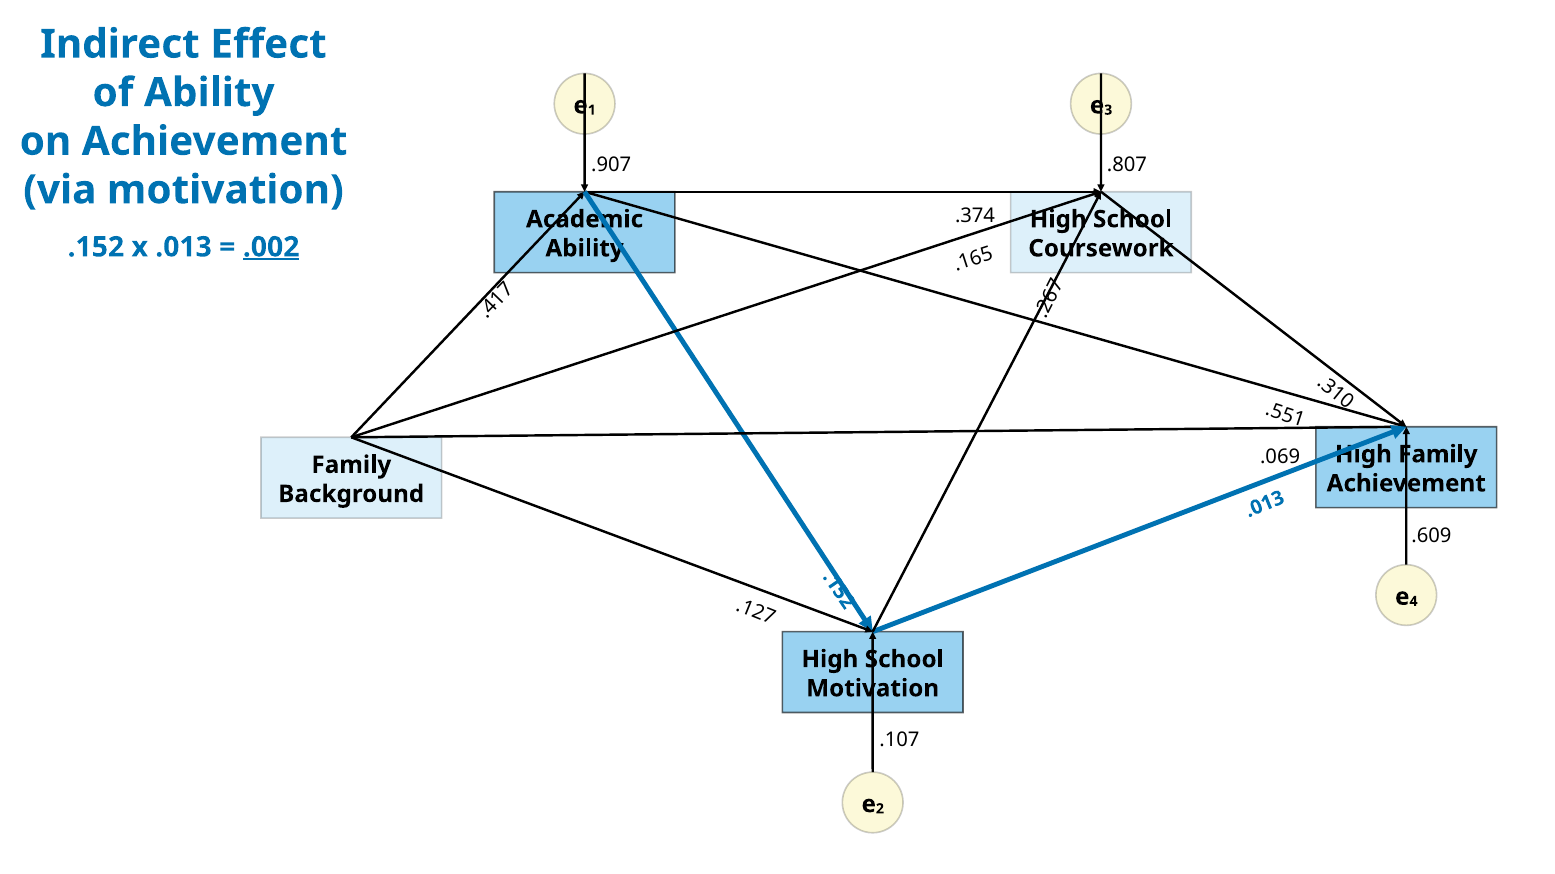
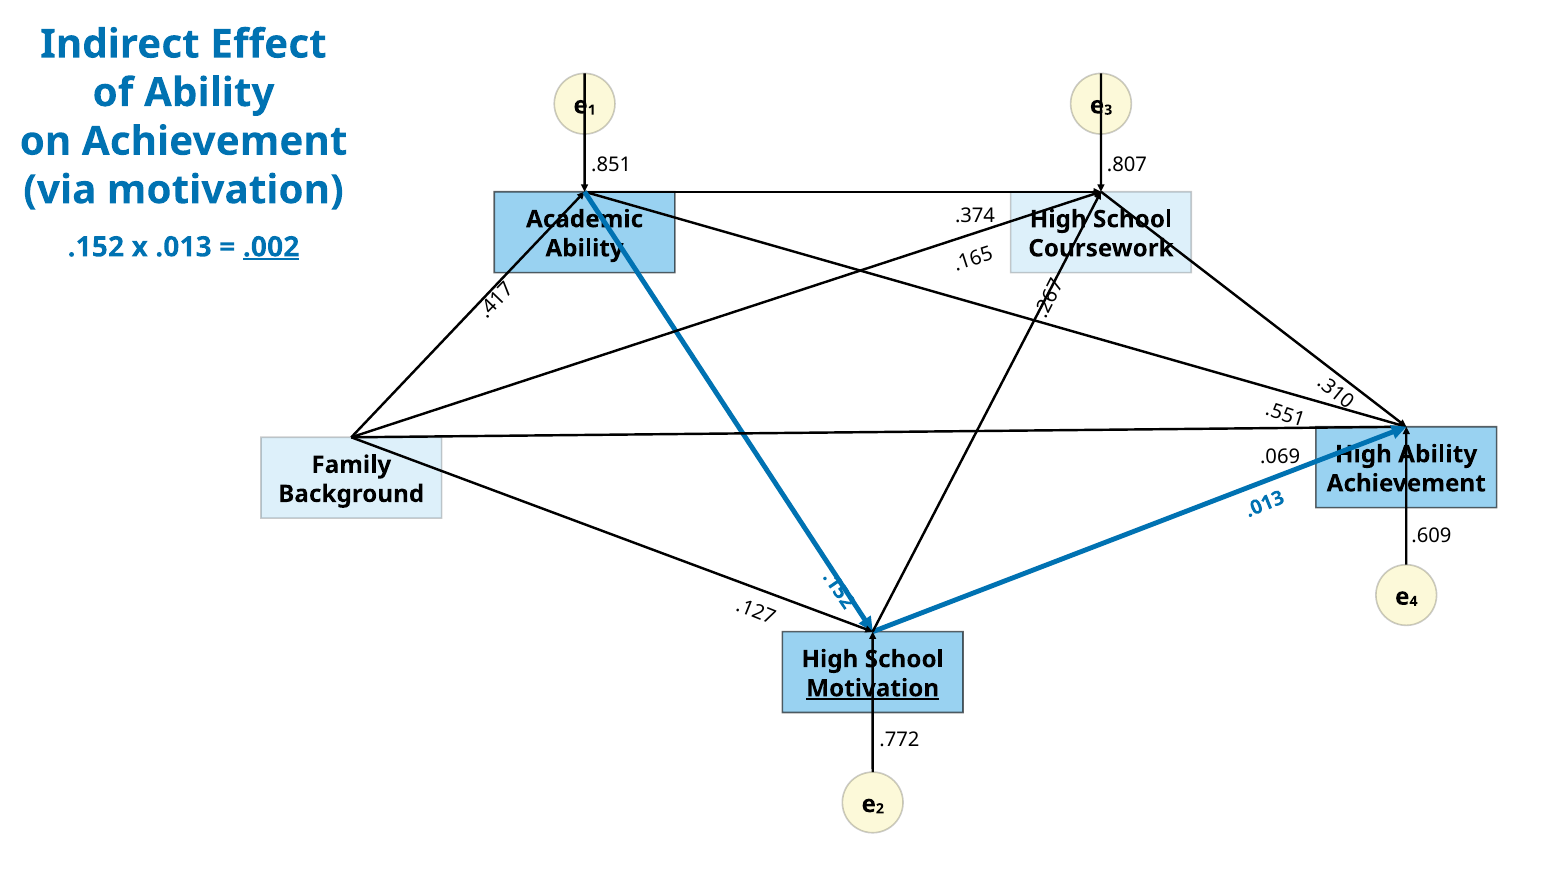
.907: .907 -> .851
Family at (1438, 455): Family -> Ability
Motivation at (873, 689) underline: none -> present
.107: .107 -> .772
